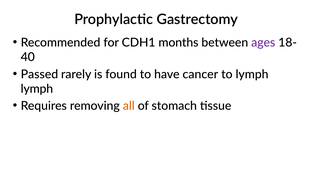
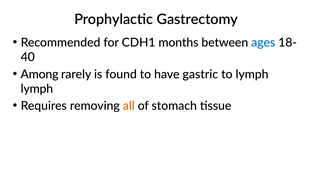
ages colour: purple -> blue
Passed: Passed -> Among
cancer: cancer -> gastric
